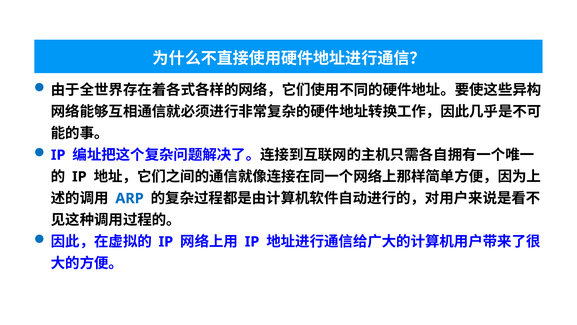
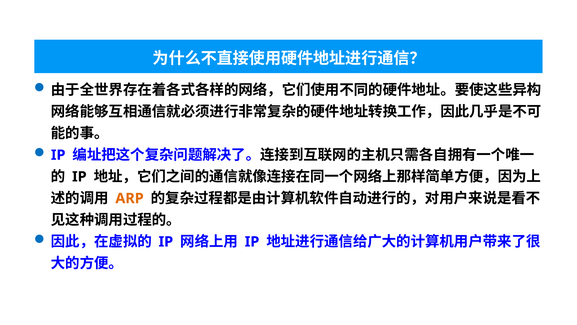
ARP colour: blue -> orange
